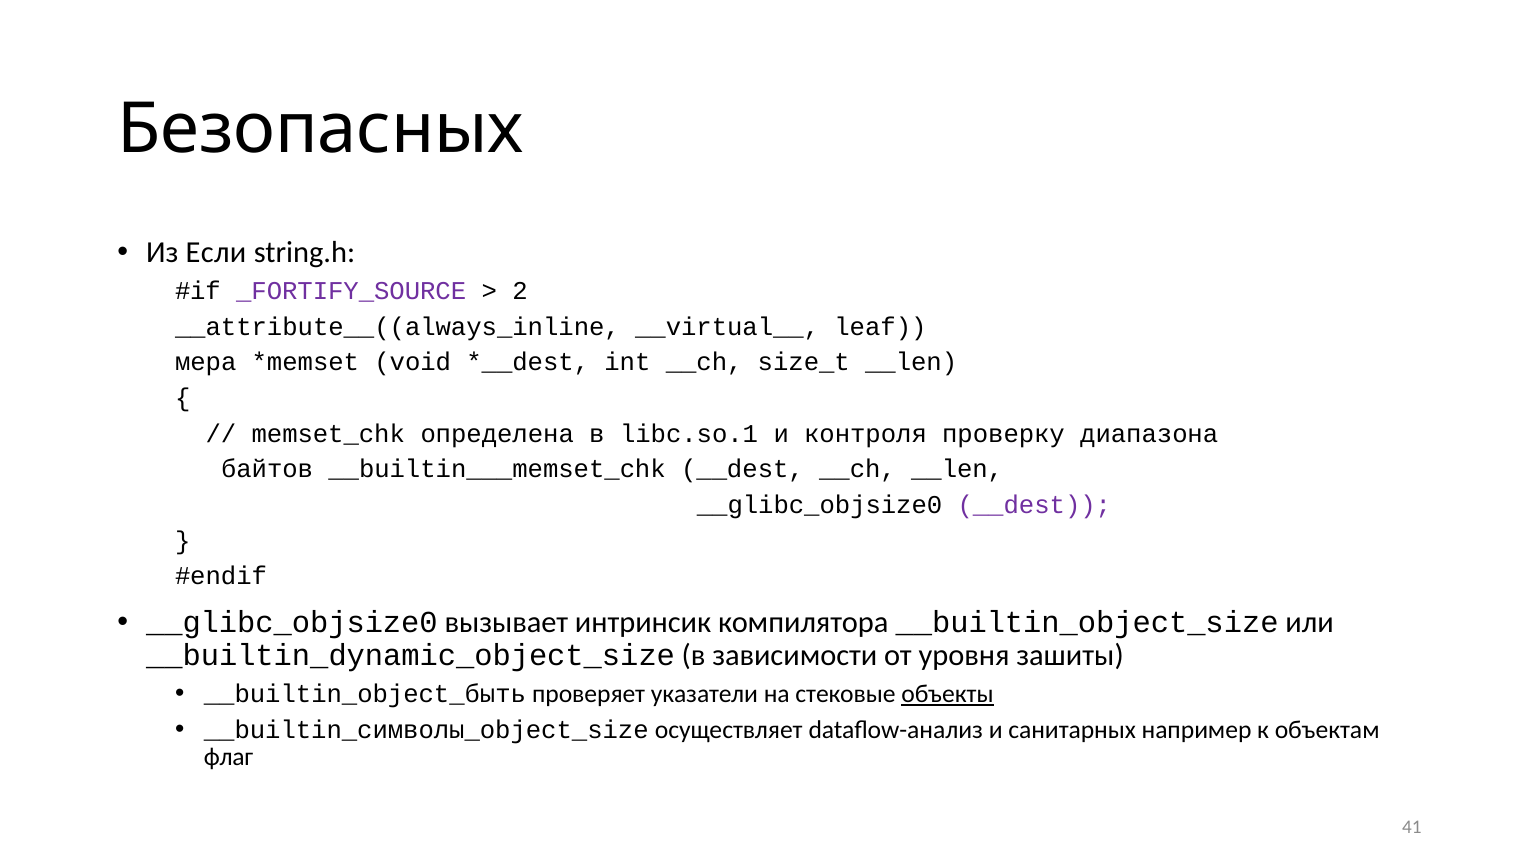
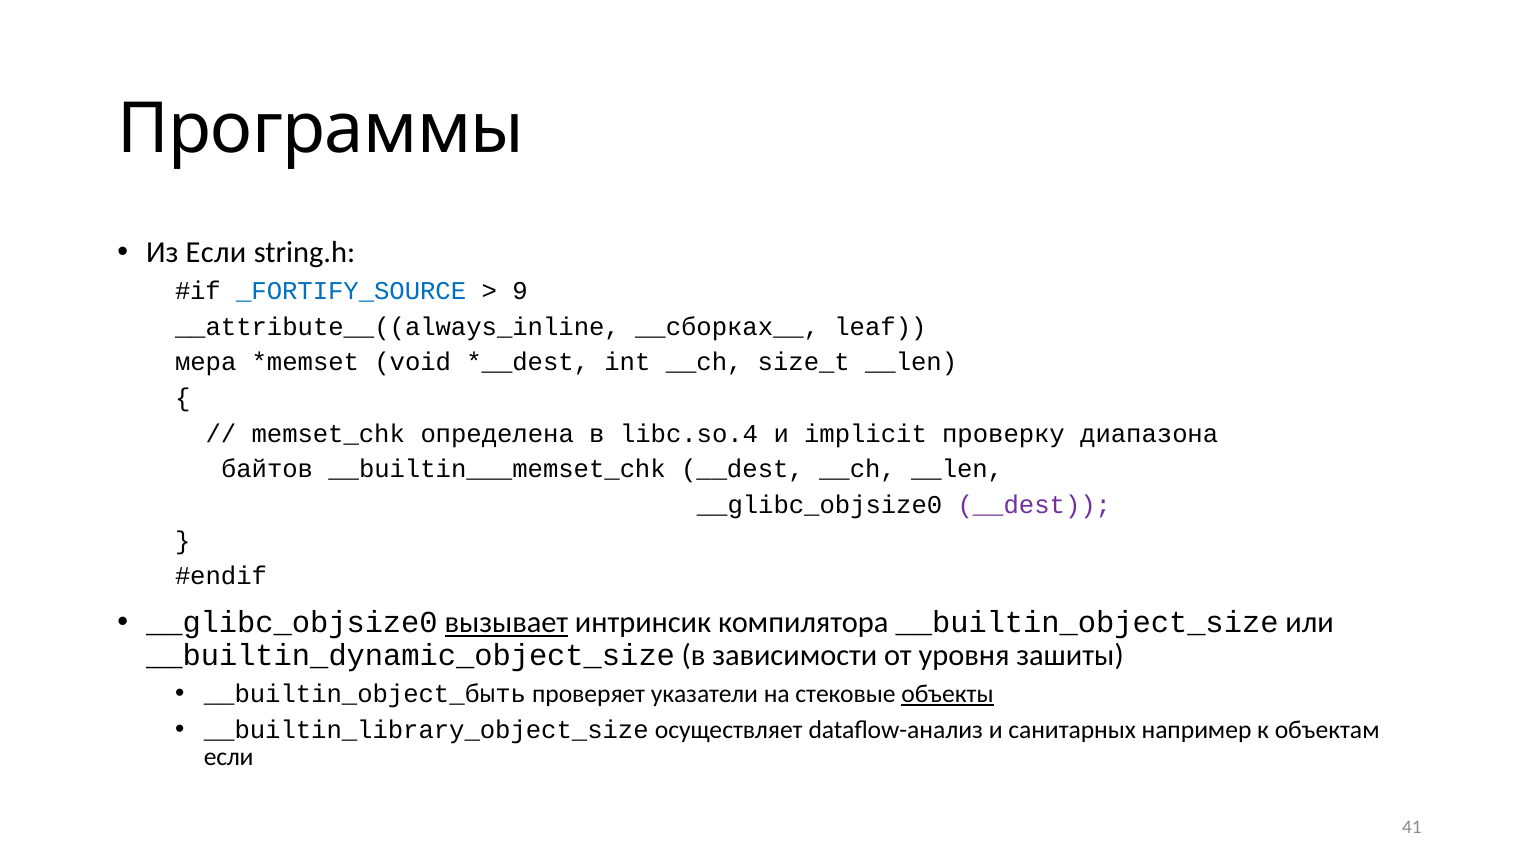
Безопасных: Безопасных -> Программы
_FORTIFY_SOURCE colour: purple -> blue
2: 2 -> 9
__virtual__: __virtual__ -> __сборках__
libc.so.1: libc.so.1 -> libc.so.4
контроля: контроля -> implicit
вызывает underline: none -> present
__builtin_символы_object_size: __builtin_символы_object_size -> __builtin_library_object_size
флаг at (229, 757): флаг -> если
